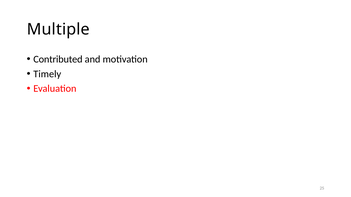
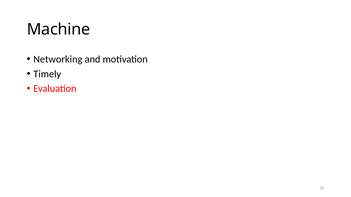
Multiple: Multiple -> Machine
Contributed: Contributed -> Networking
